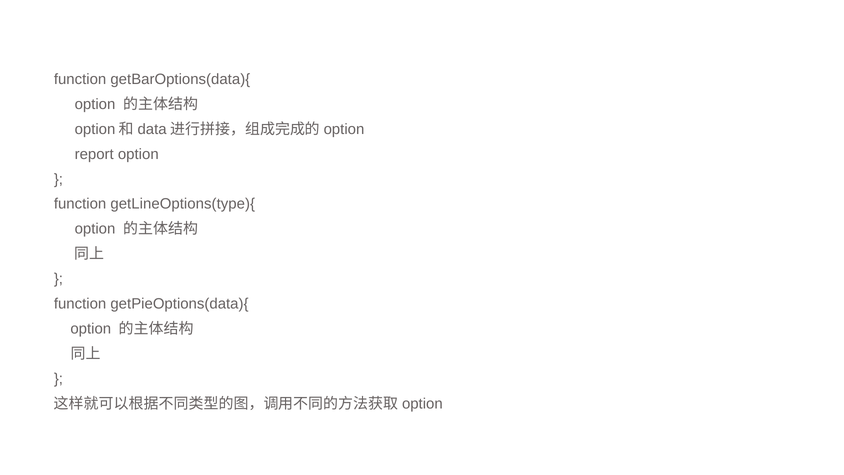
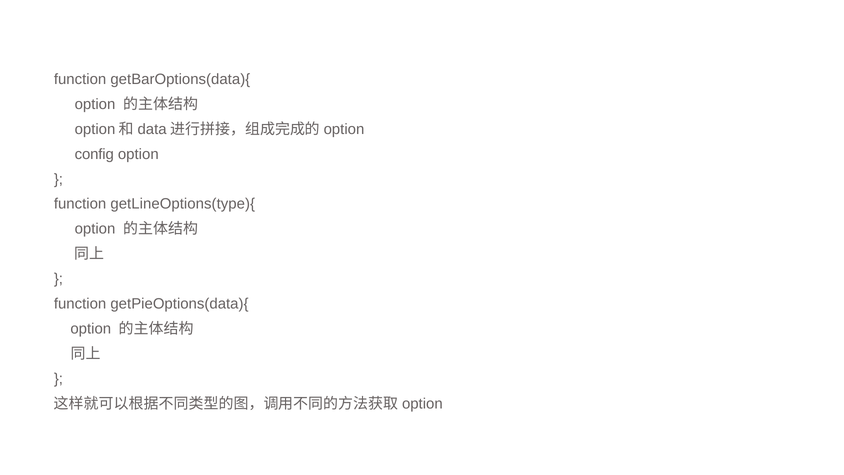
report: report -> config
